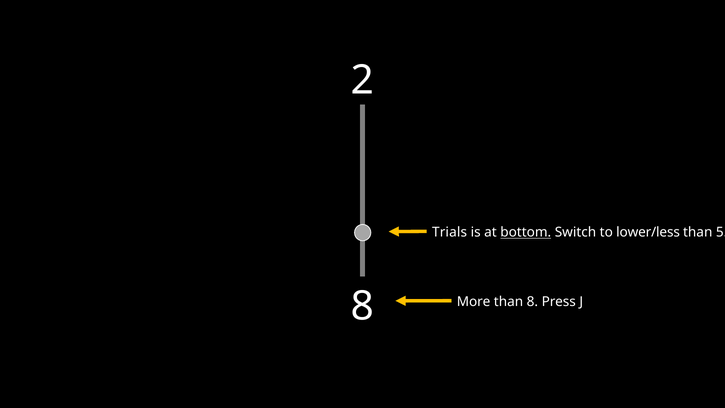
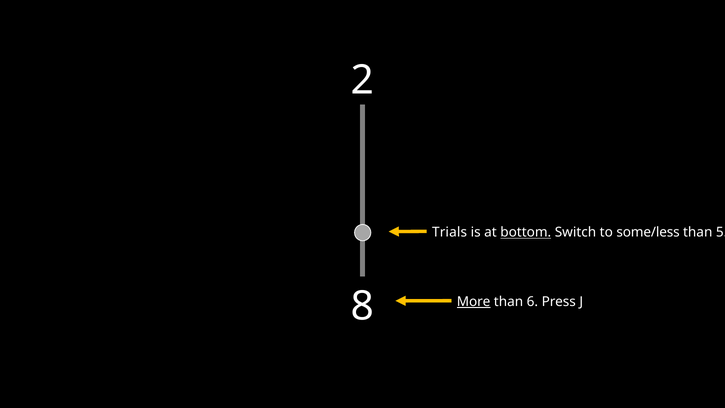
lower/less: lower/less -> some/less
More underline: none -> present
than 8: 8 -> 6
